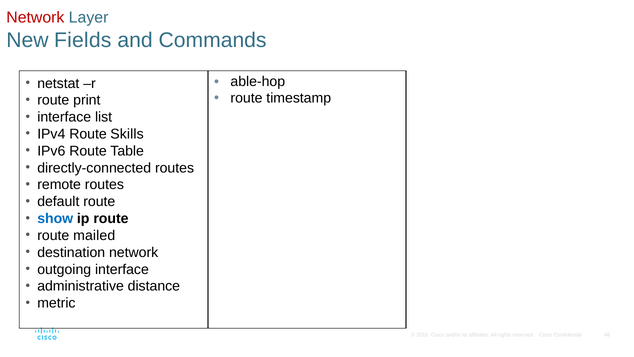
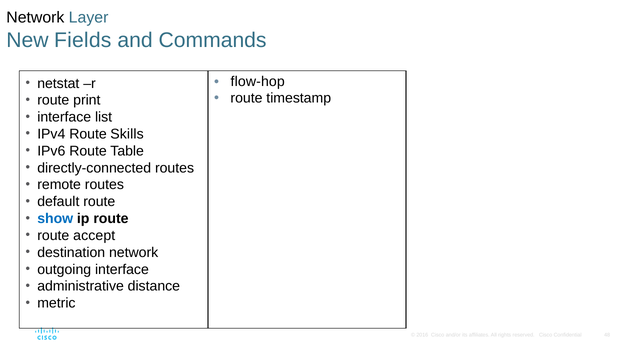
Network at (35, 18) colour: red -> black
able-hop: able-hop -> flow-hop
mailed: mailed -> accept
